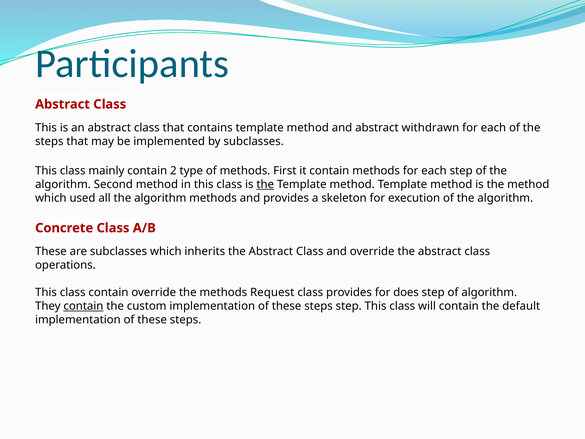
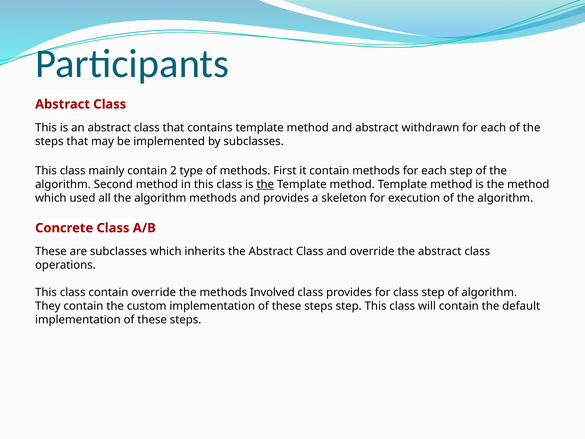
Request: Request -> Involved
for does: does -> class
contain at (83, 306) underline: present -> none
